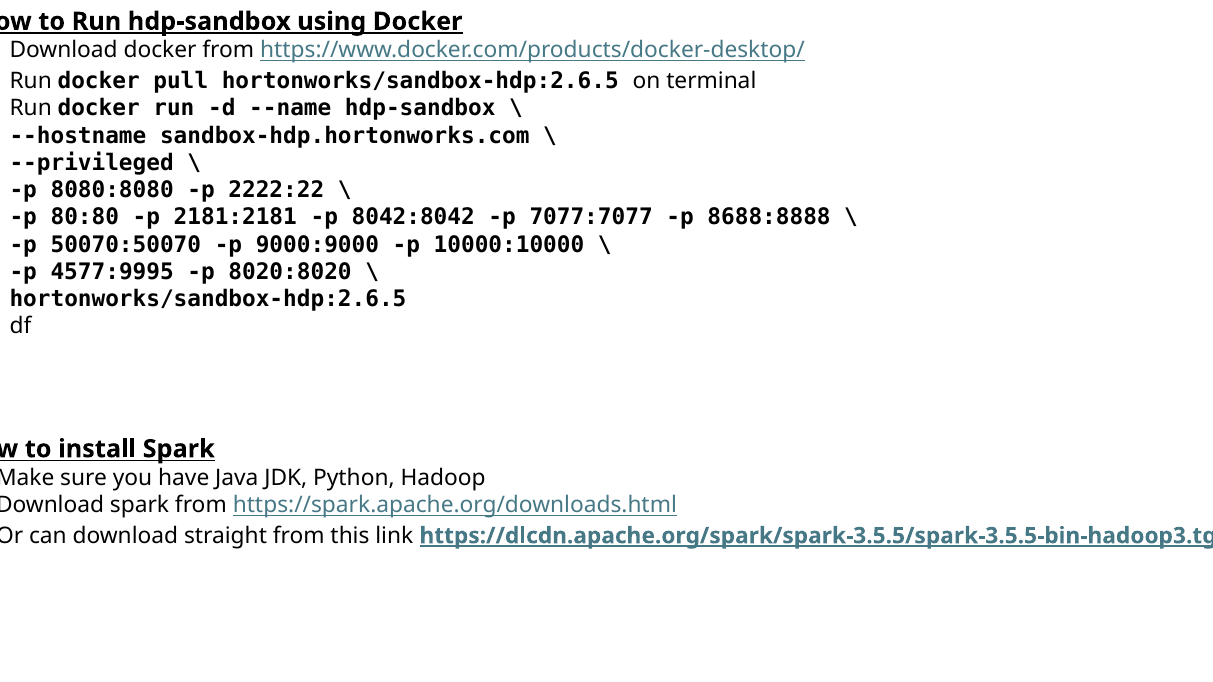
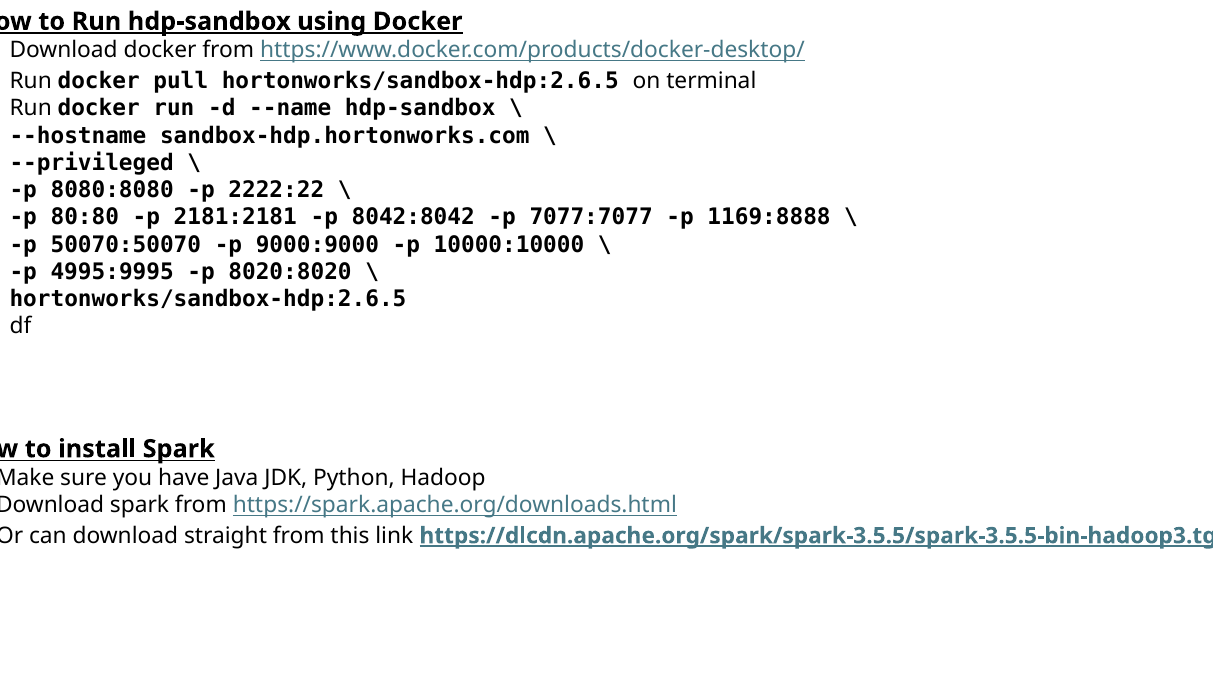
8688:8888: 8688:8888 -> 1169:8888
4577:9995: 4577:9995 -> 4995:9995
